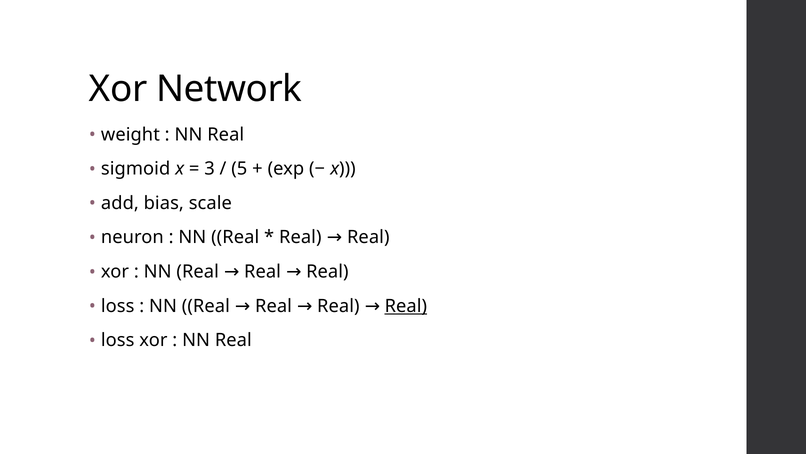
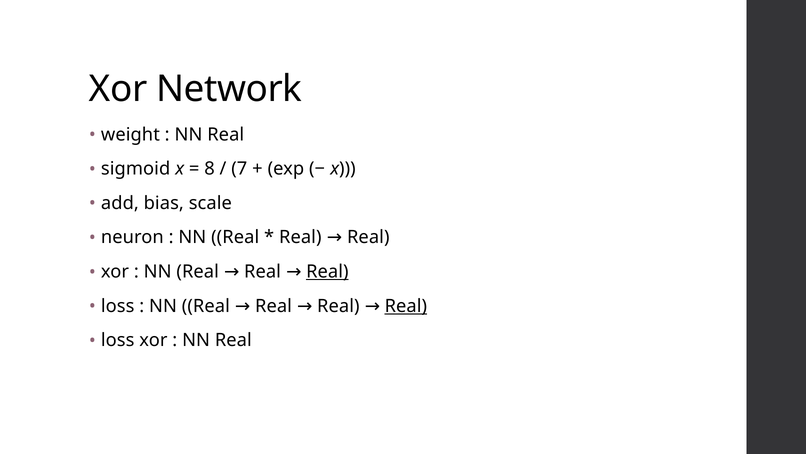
3: 3 -> 8
5: 5 -> 7
Real at (327, 271) underline: none -> present
